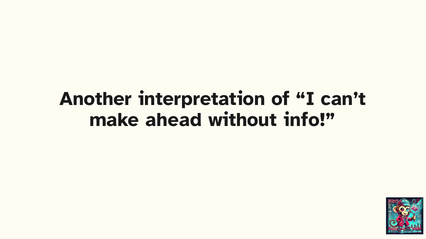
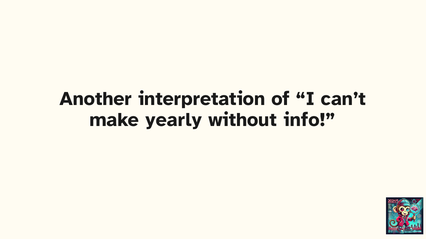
ahead: ahead -> yearly
